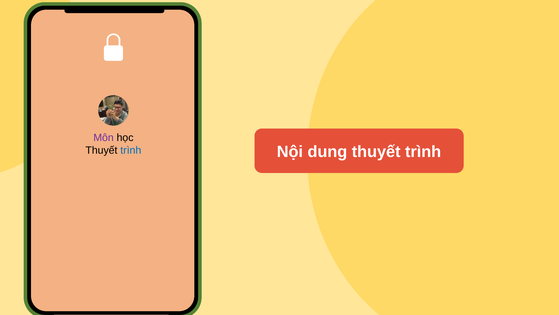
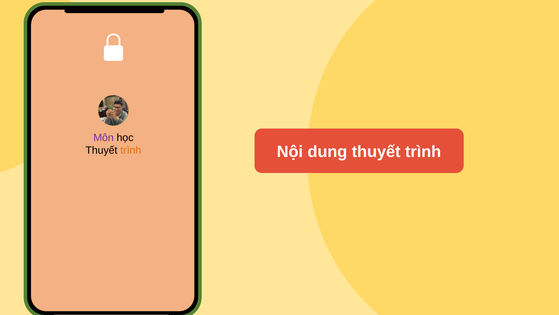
trình at (131, 150) colour: blue -> orange
